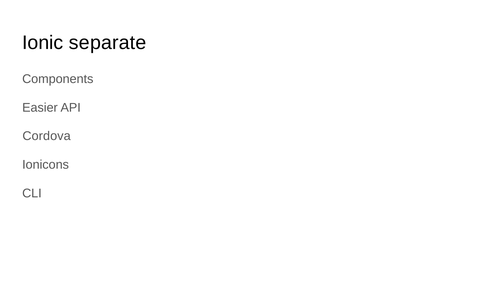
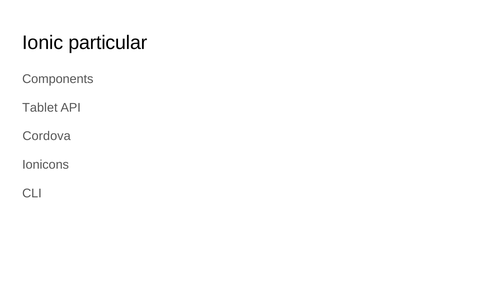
separate: separate -> particular
Easier: Easier -> Tablet
